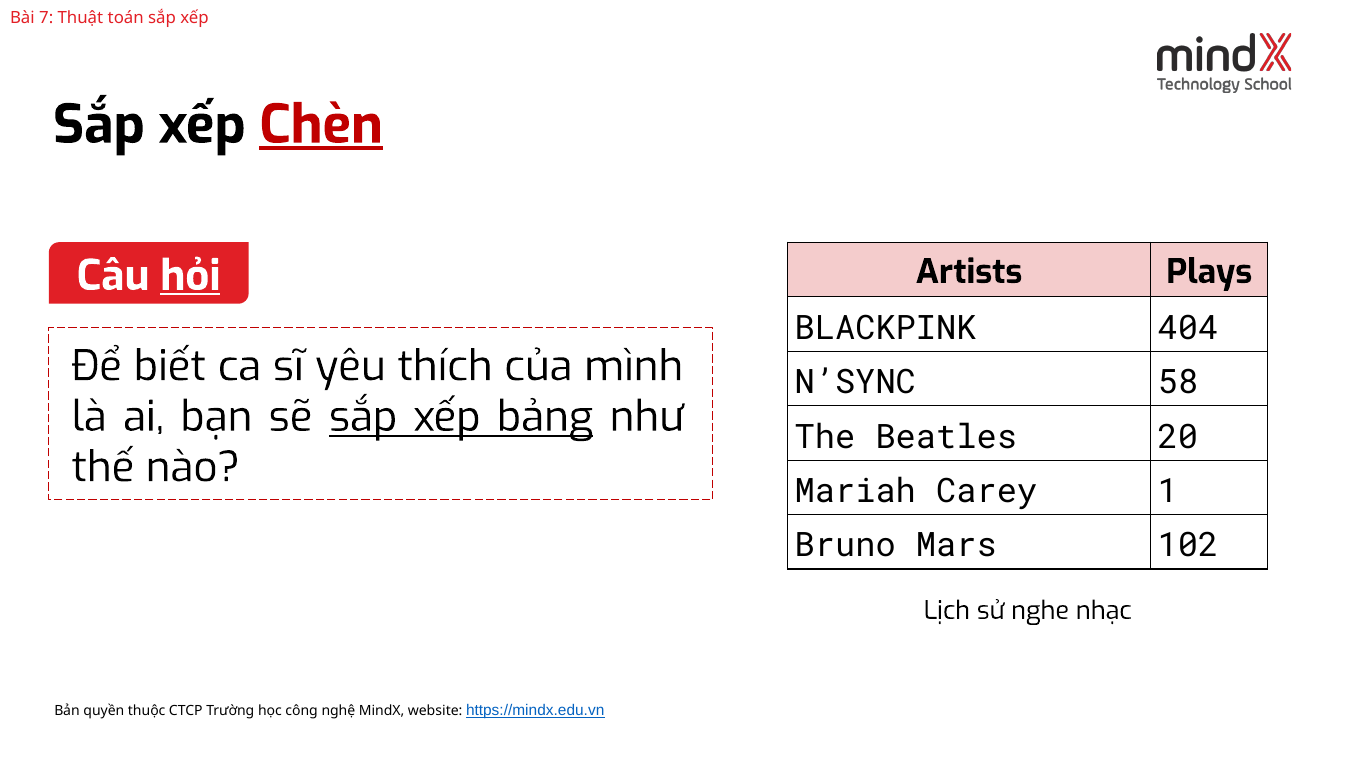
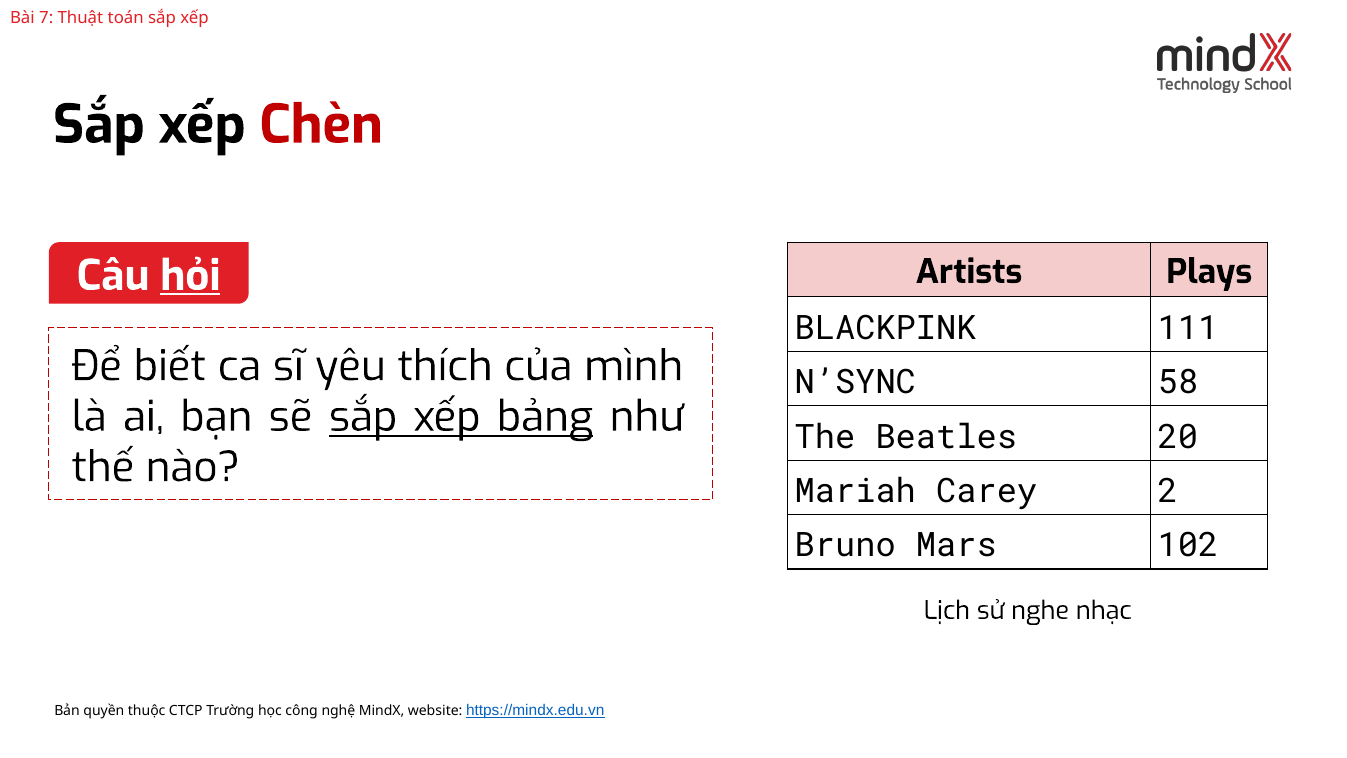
Chèn underline: present -> none
404: 404 -> 111
1: 1 -> 2
